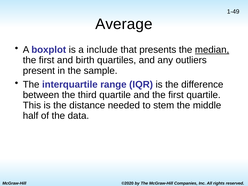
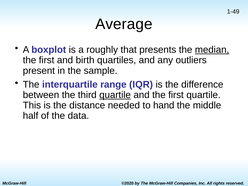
include: include -> roughly
quartile at (115, 95) underline: none -> present
stem: stem -> hand
